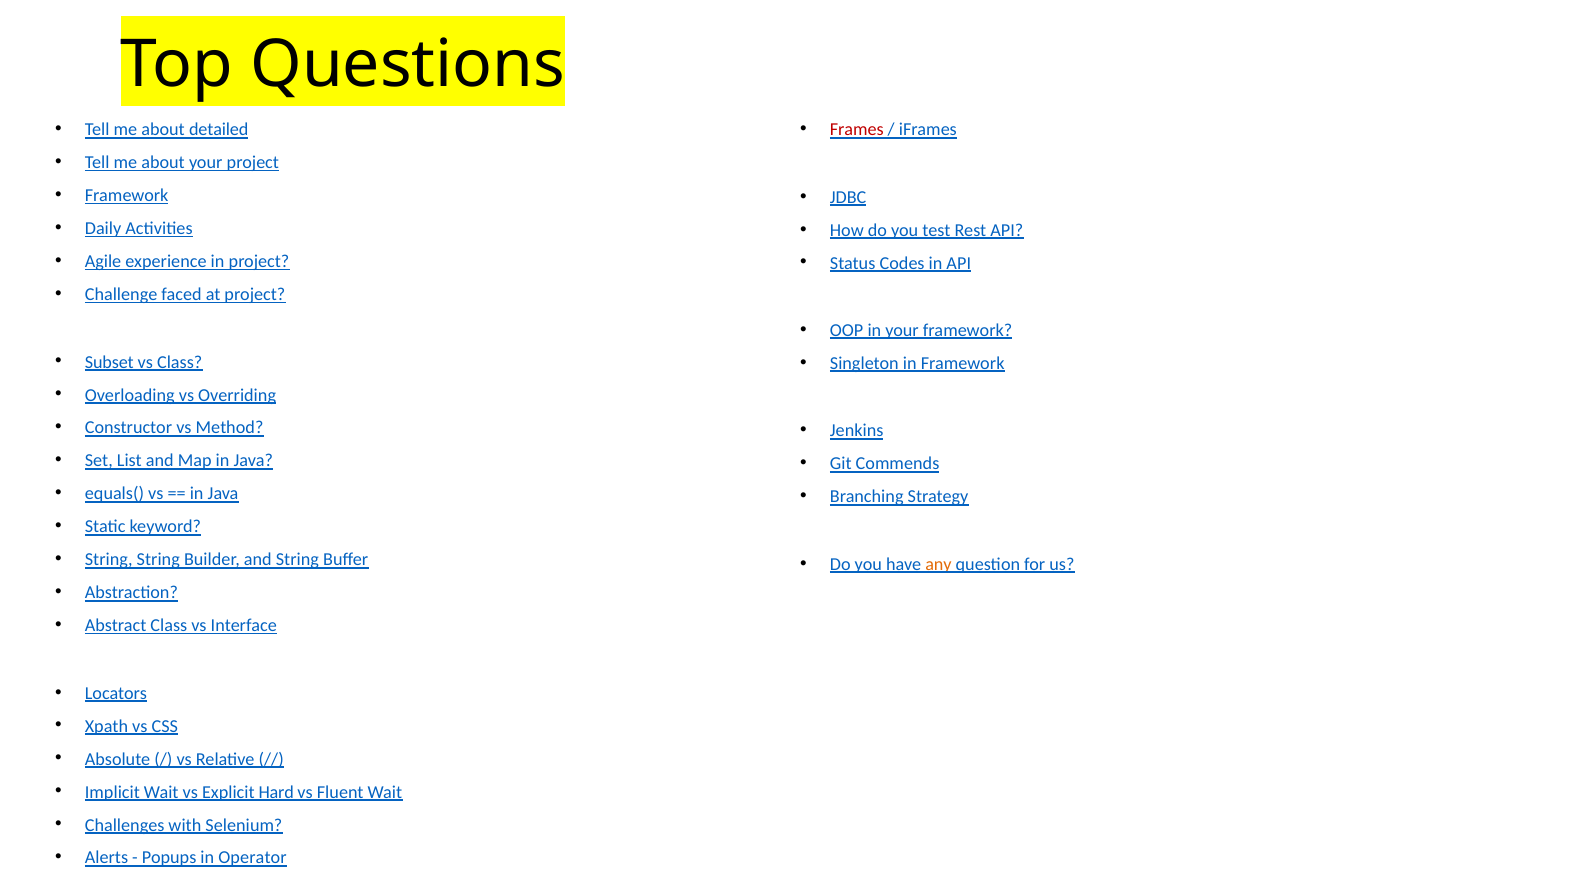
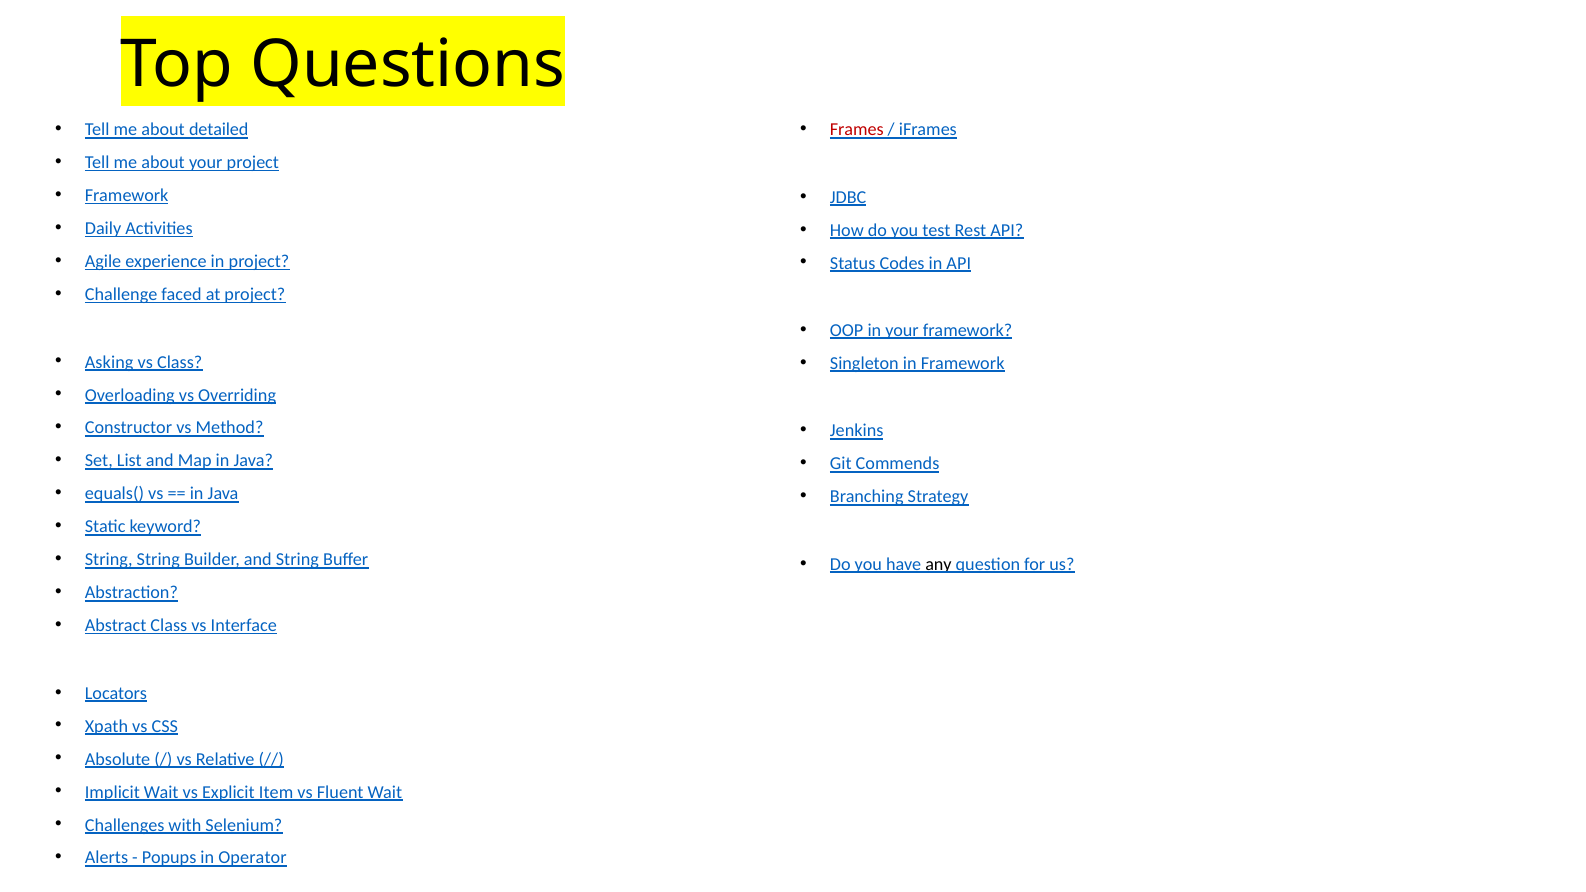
Subset: Subset -> Asking
any colour: orange -> black
Hard: Hard -> Item
